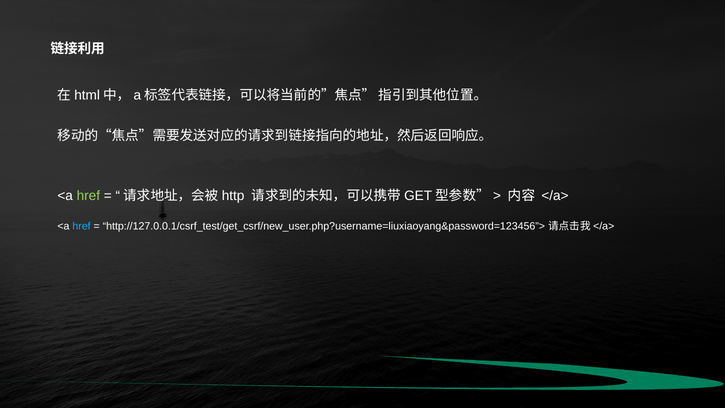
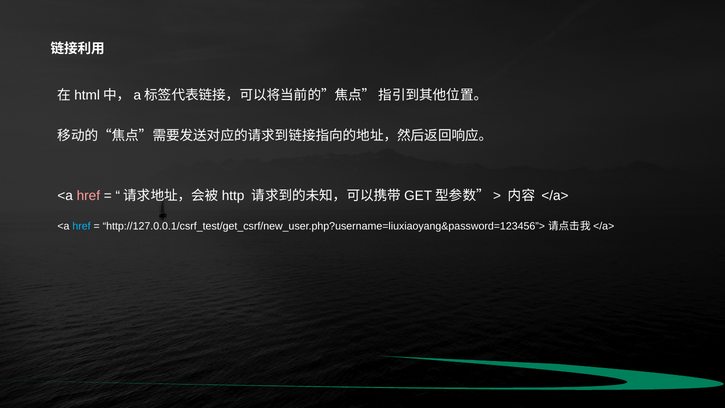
href at (88, 196) colour: light green -> pink
